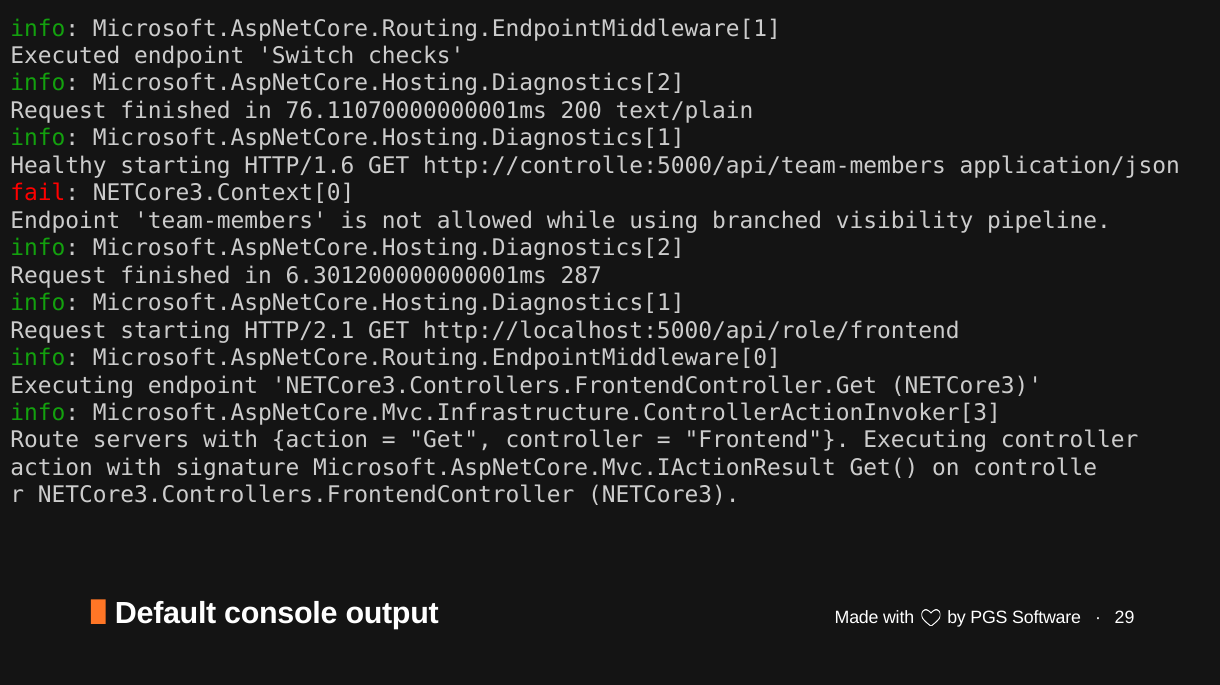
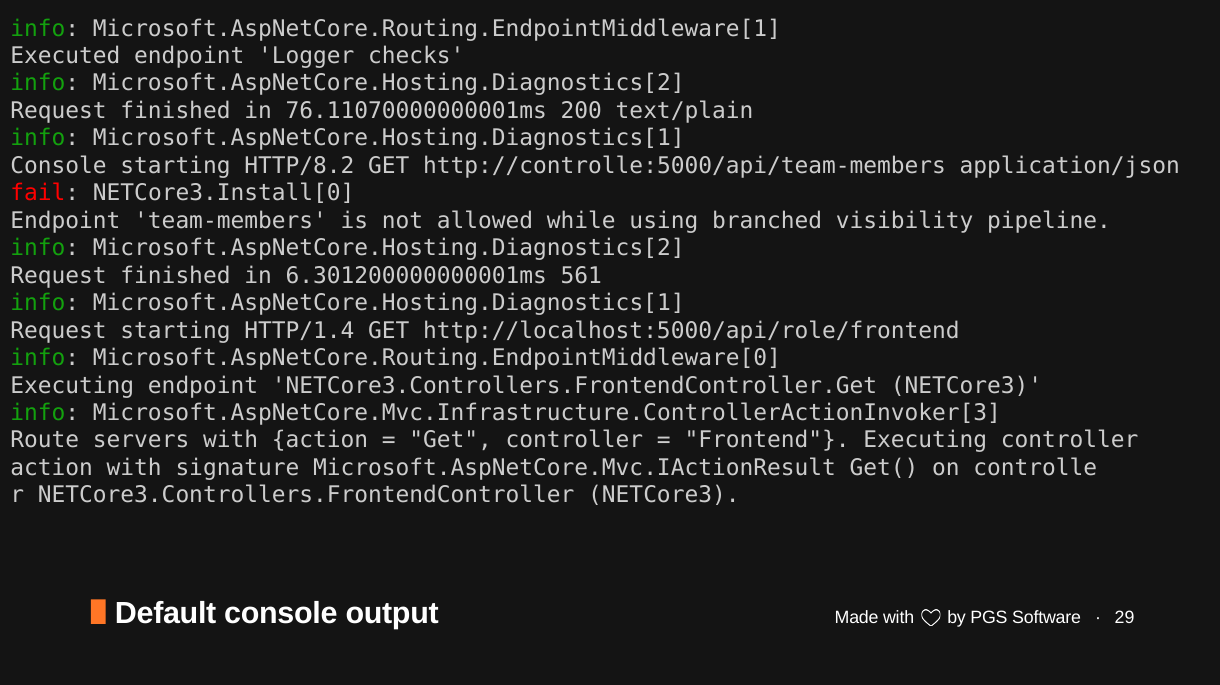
Switch: Switch -> Logger
Healthy at (59, 166): Healthy -> Console
HTTP/1.6: HTTP/1.6 -> HTTP/8.2
NETCore3.Context[0: NETCore3.Context[0 -> NETCore3.Install[0
287: 287 -> 561
HTTP/2.1: HTTP/2.1 -> HTTP/1.4
